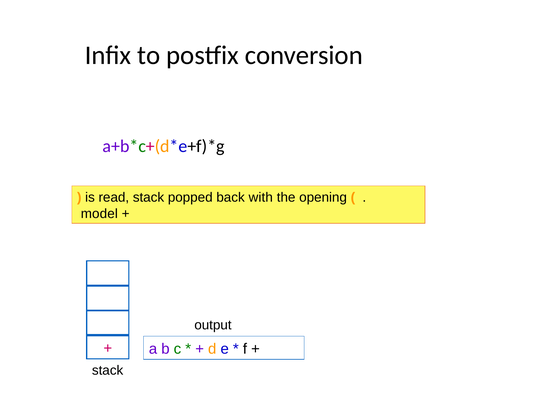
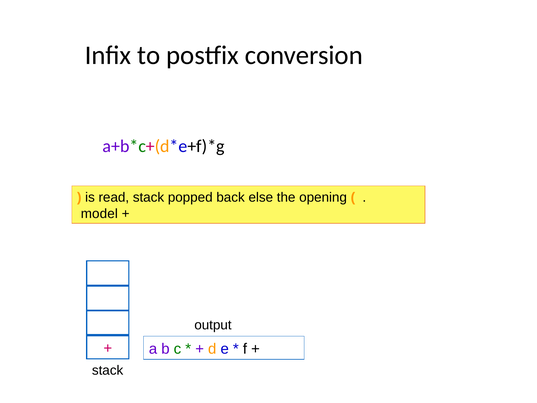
with: with -> else
